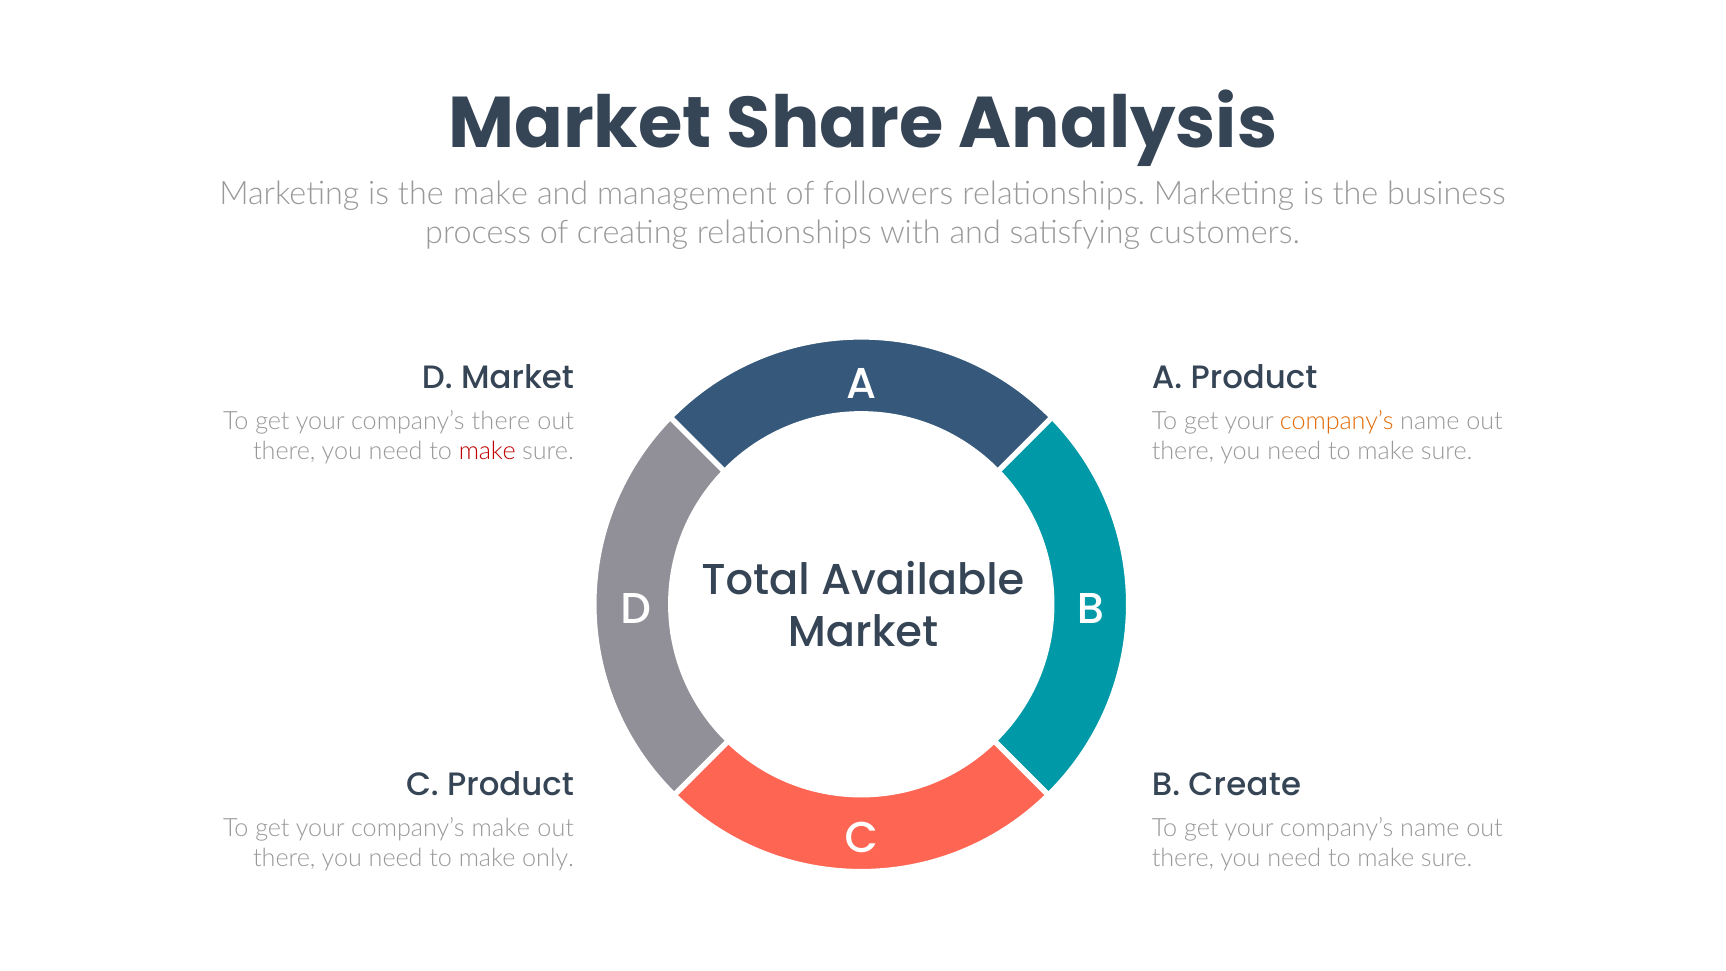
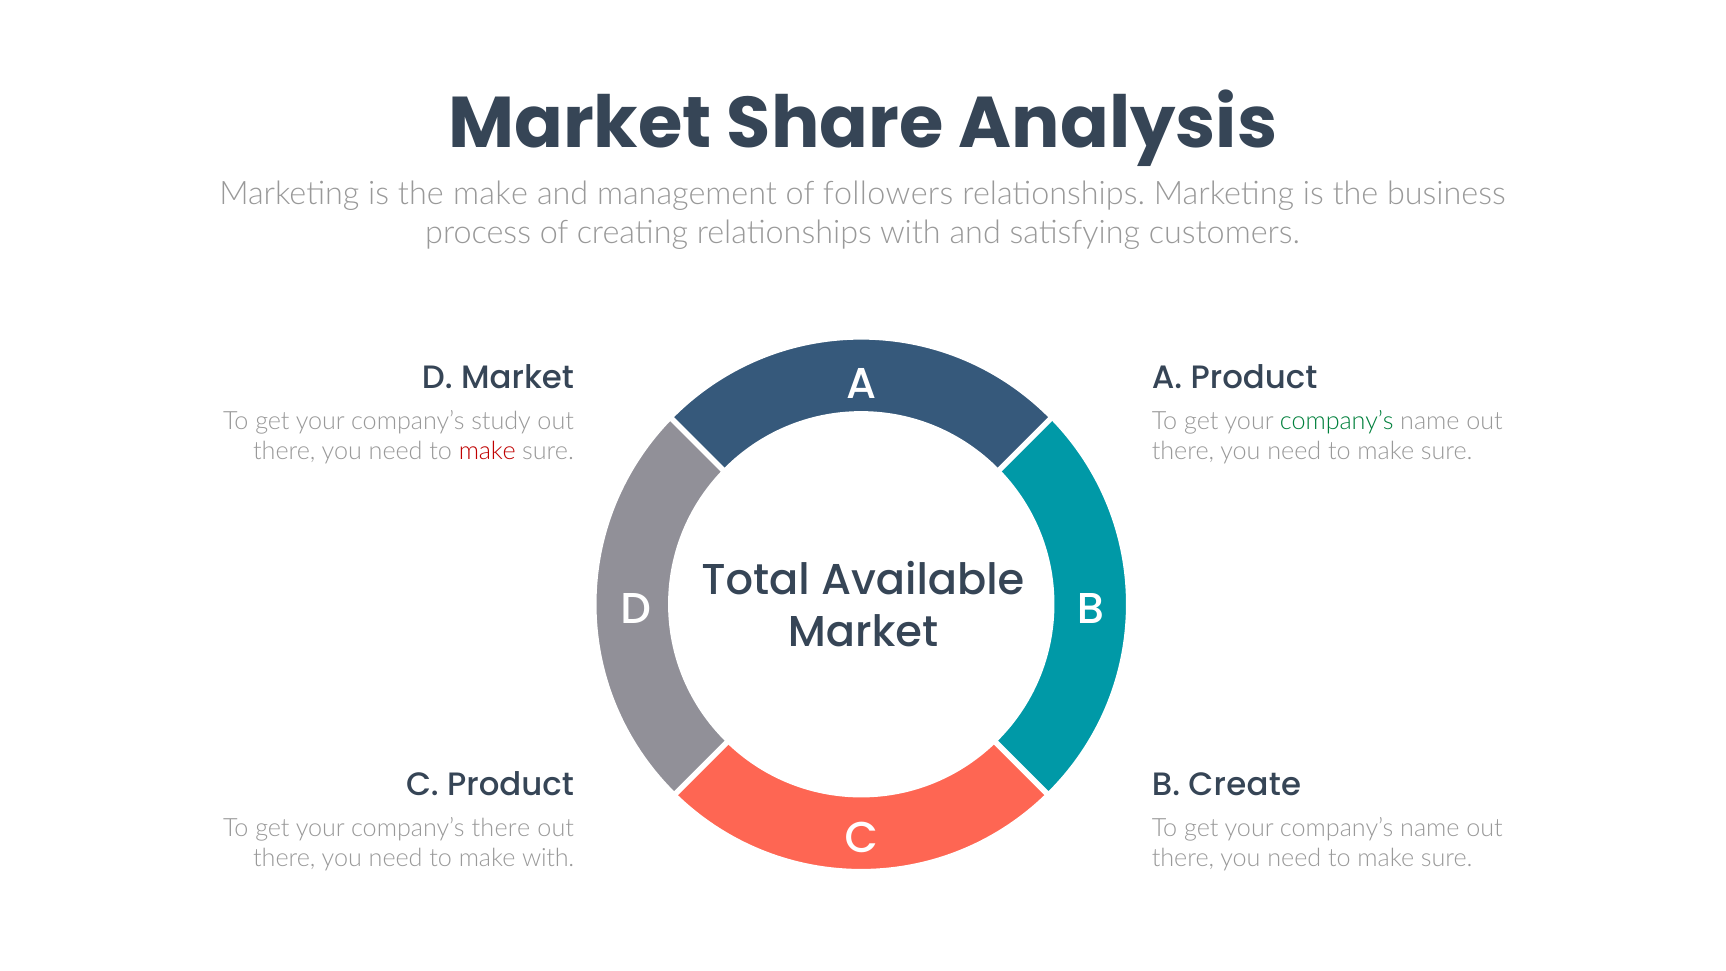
company’s there: there -> study
company’s at (1337, 421) colour: orange -> green
company’s make: make -> there
make only: only -> with
